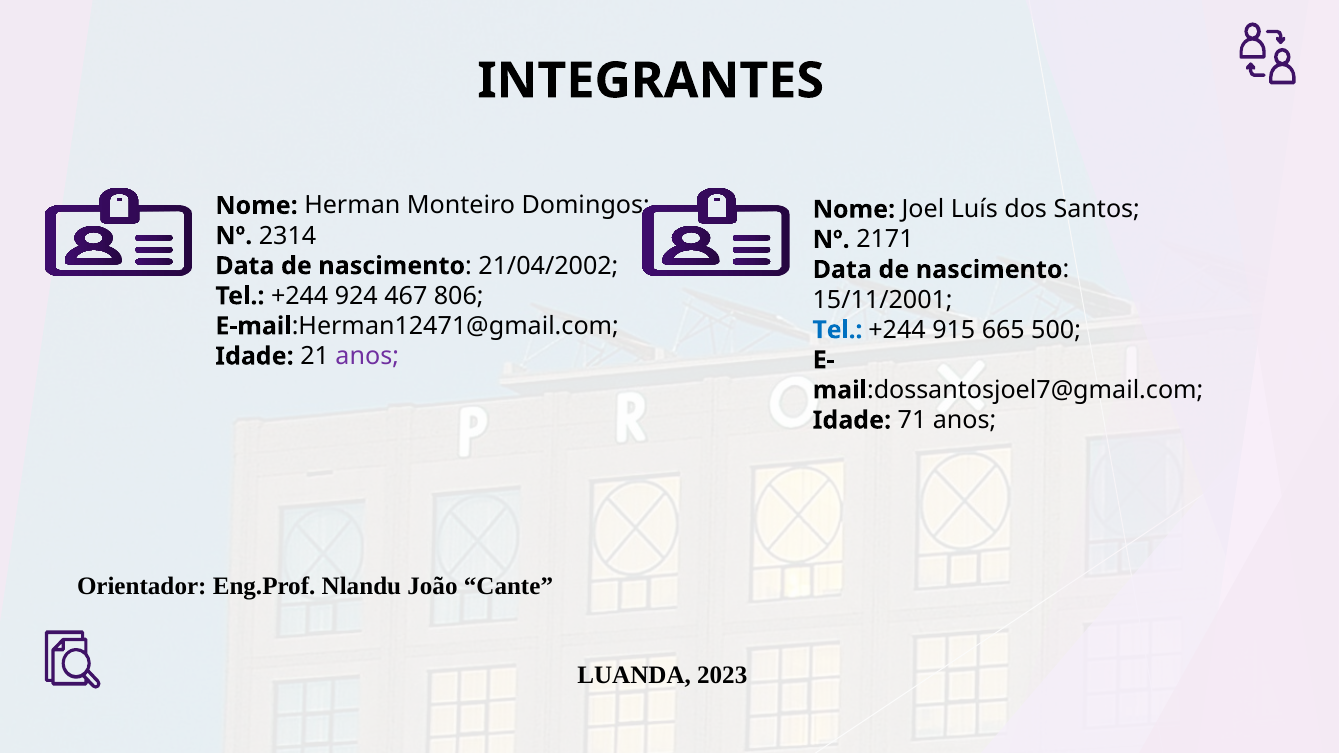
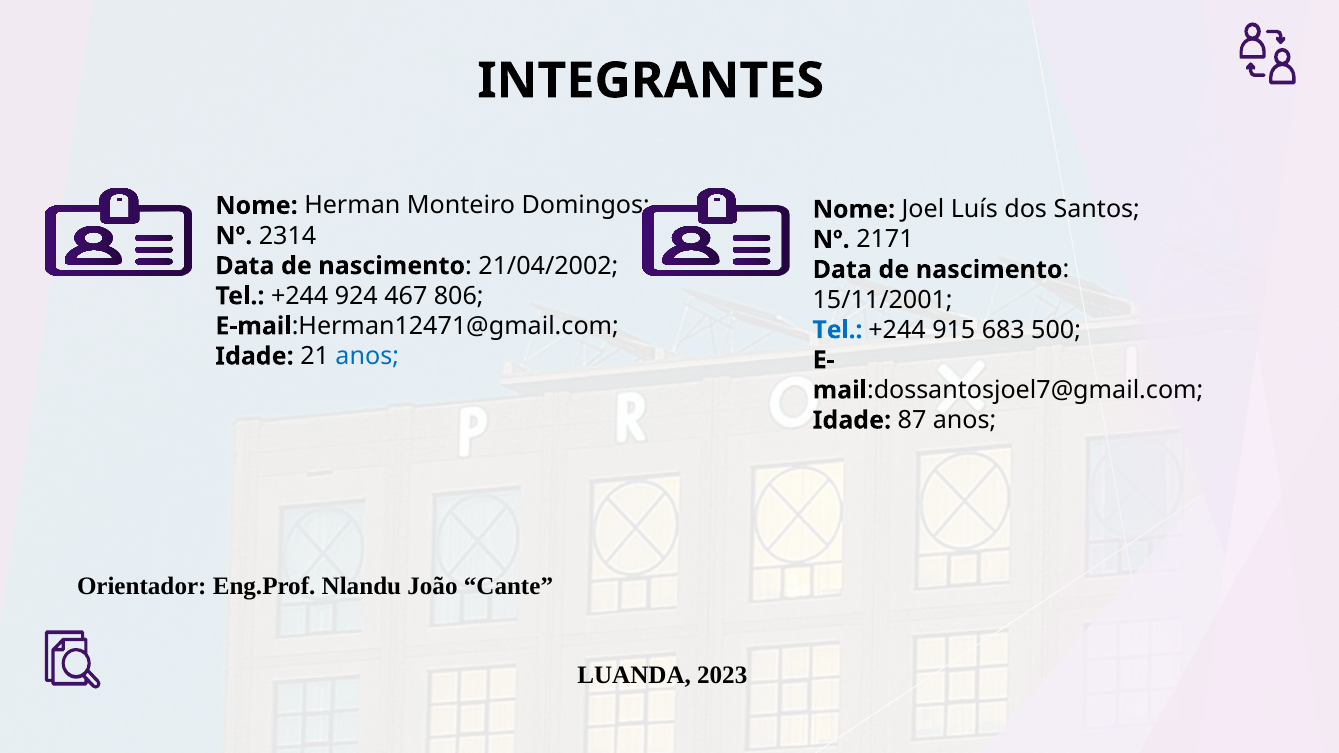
665: 665 -> 683
anos at (367, 356) colour: purple -> blue
71: 71 -> 87
